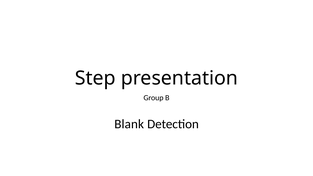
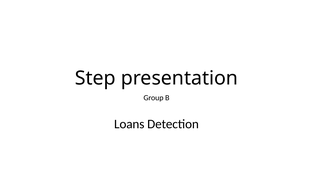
Blank: Blank -> Loans
